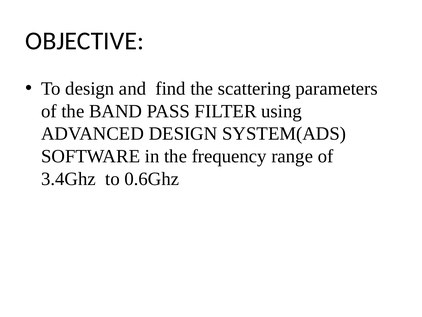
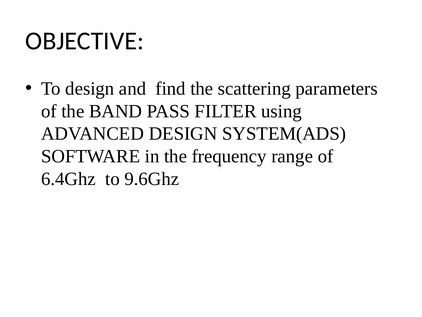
3.4Ghz: 3.4Ghz -> 6.4Ghz
0.6Ghz: 0.6Ghz -> 9.6Ghz
